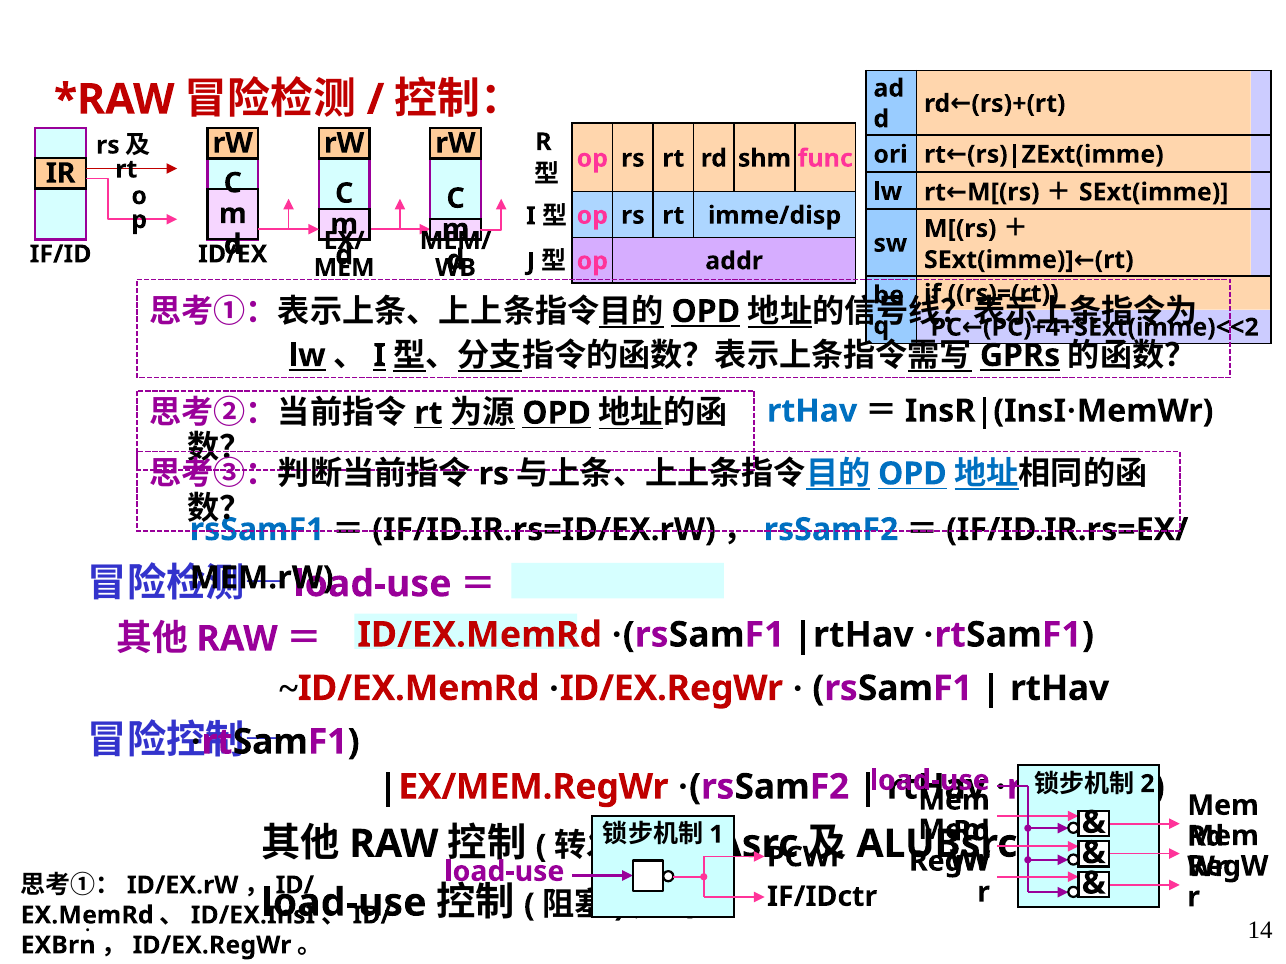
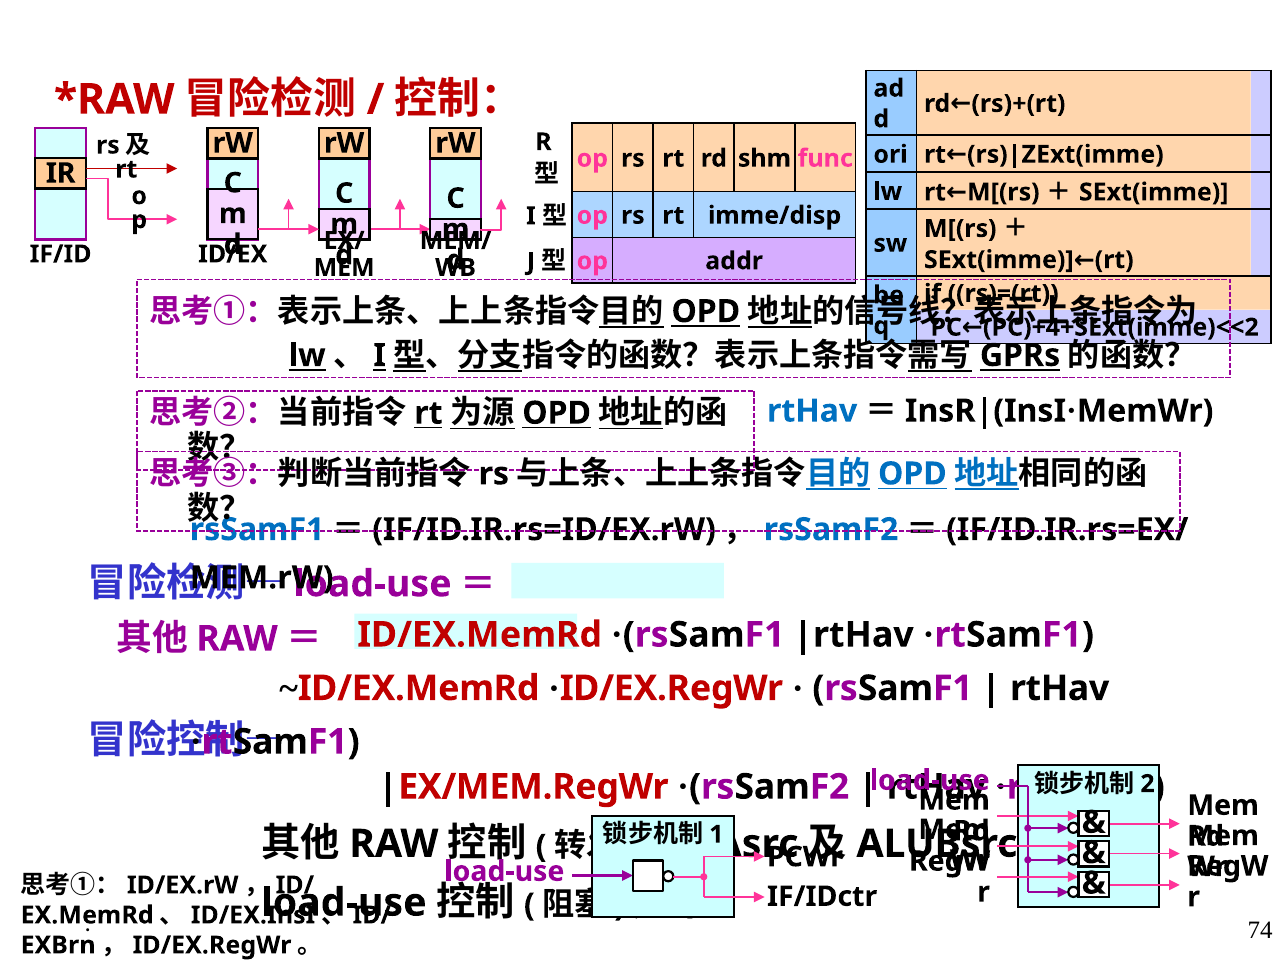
14: 14 -> 74
